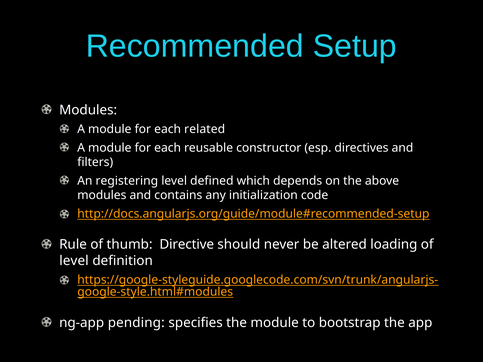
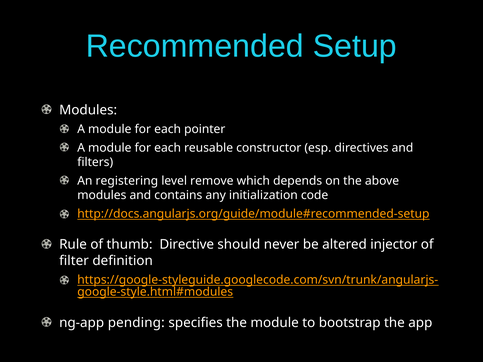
related: related -> pointer
defined: defined -> remove
loading: loading -> injector
level at (74, 261): level -> filter
